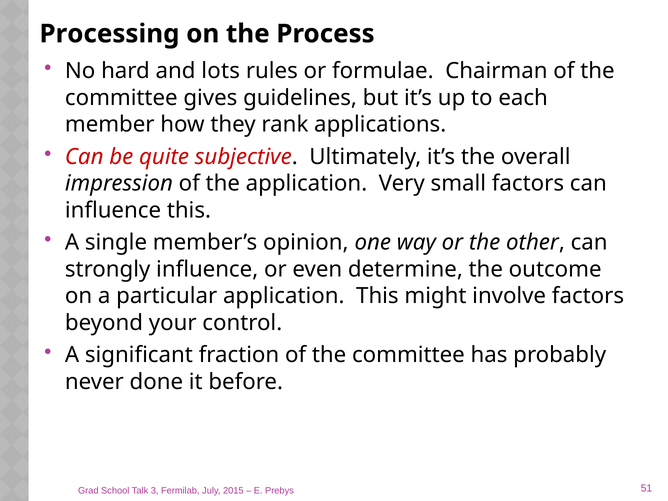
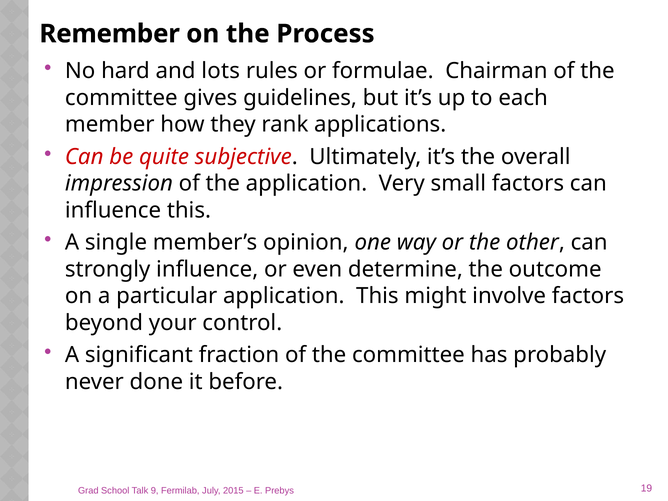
Processing: Processing -> Remember
3: 3 -> 9
51: 51 -> 19
